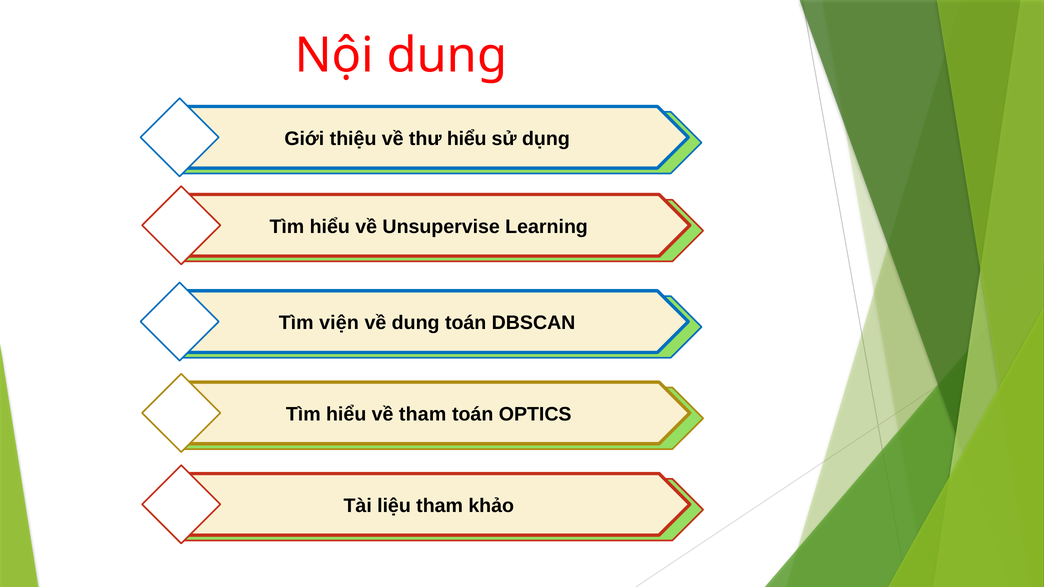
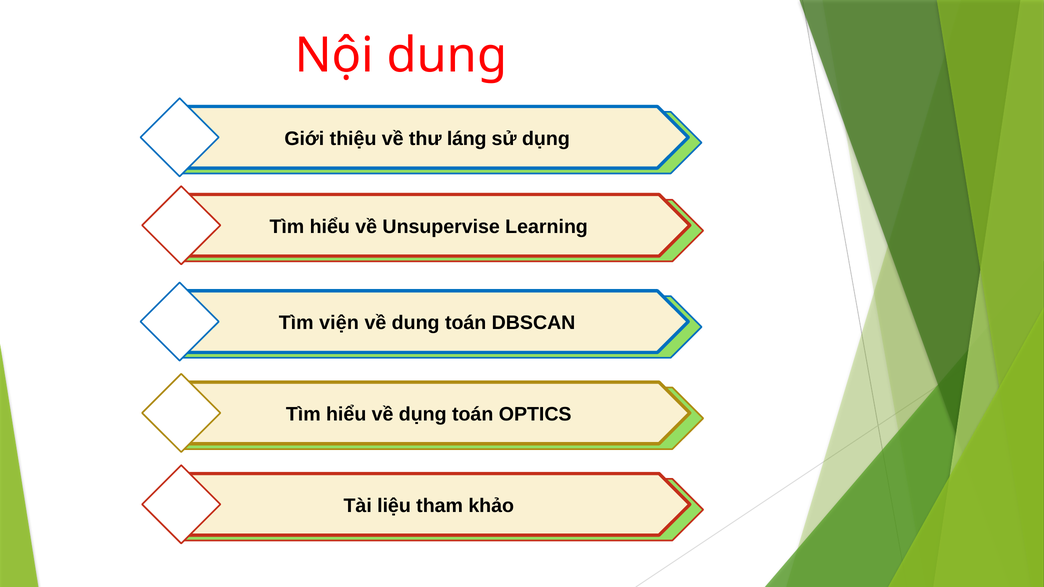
thư hiểu: hiểu -> láng
về tham: tham -> dụng
